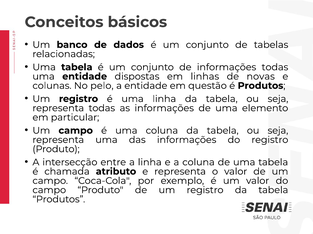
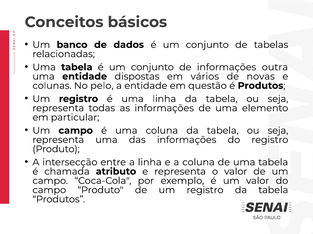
informações todas: todas -> outra
linhas: linhas -> vários
